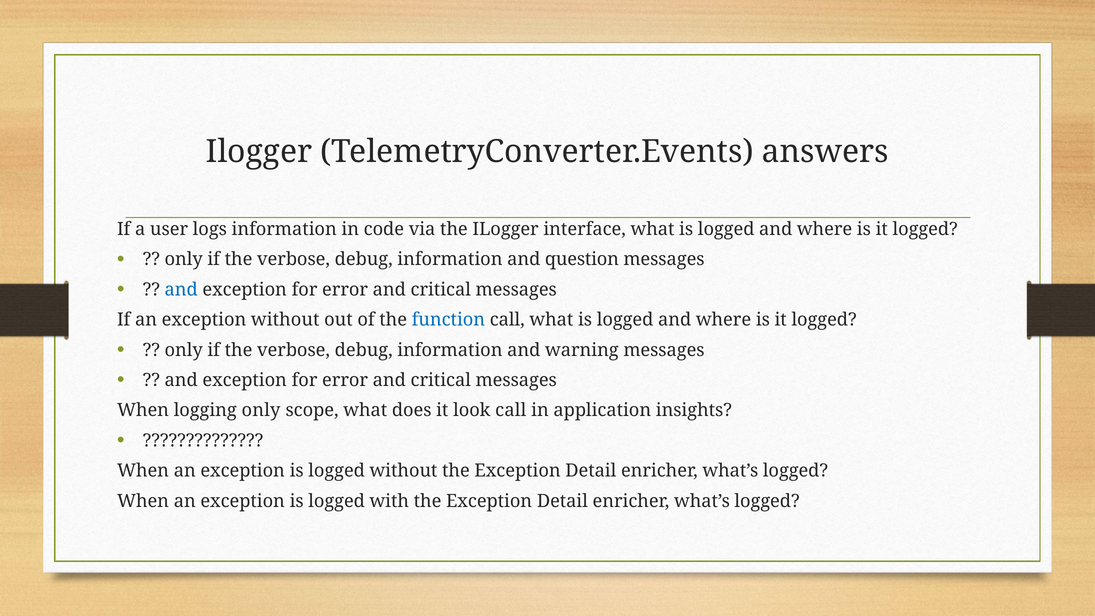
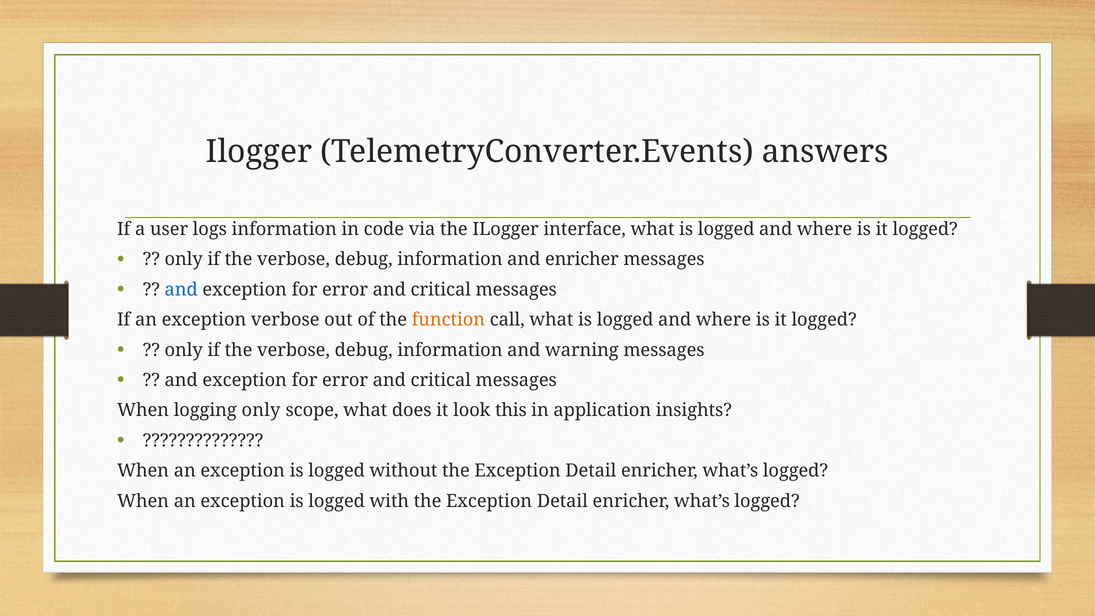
and question: question -> enricher
exception without: without -> verbose
function colour: blue -> orange
look call: call -> this
